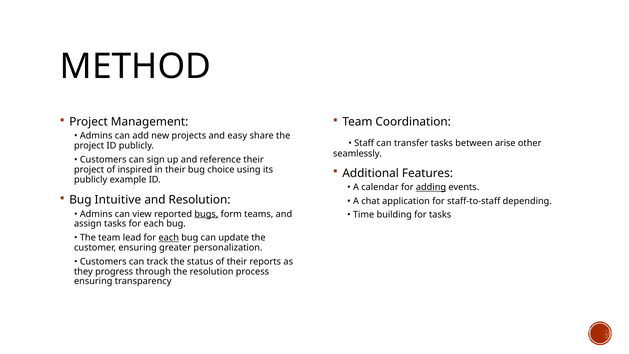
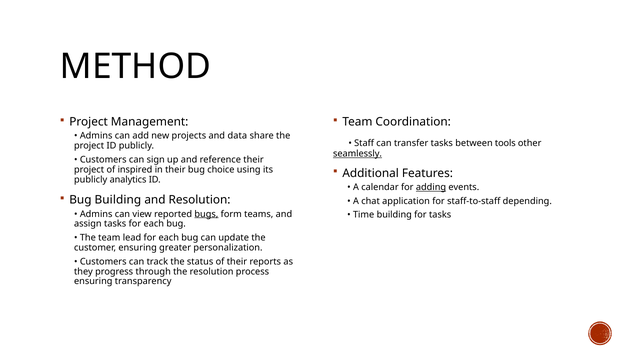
easy: easy -> data
arise: arise -> tools
seamlessly underline: none -> present
example: example -> analytics
Bug Intuitive: Intuitive -> Building
each at (169, 238) underline: present -> none
